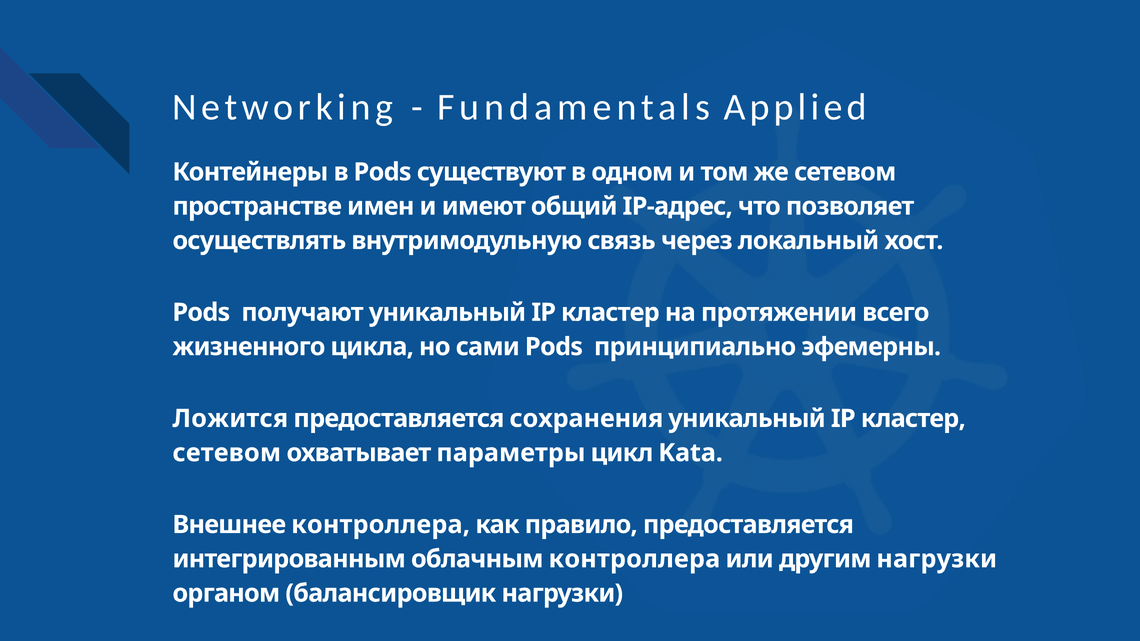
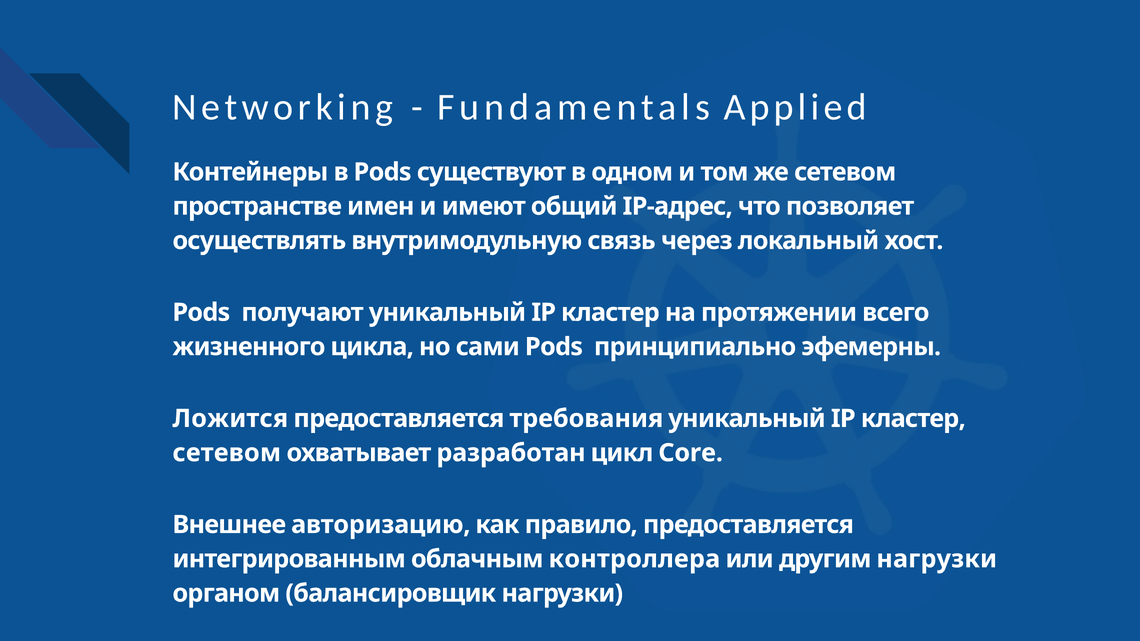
сохранения: сохранения -> требования
параметры: параметры -> разработан
Kata: Kata -> Core
Внешнее контроллера: контроллера -> авторизацию
